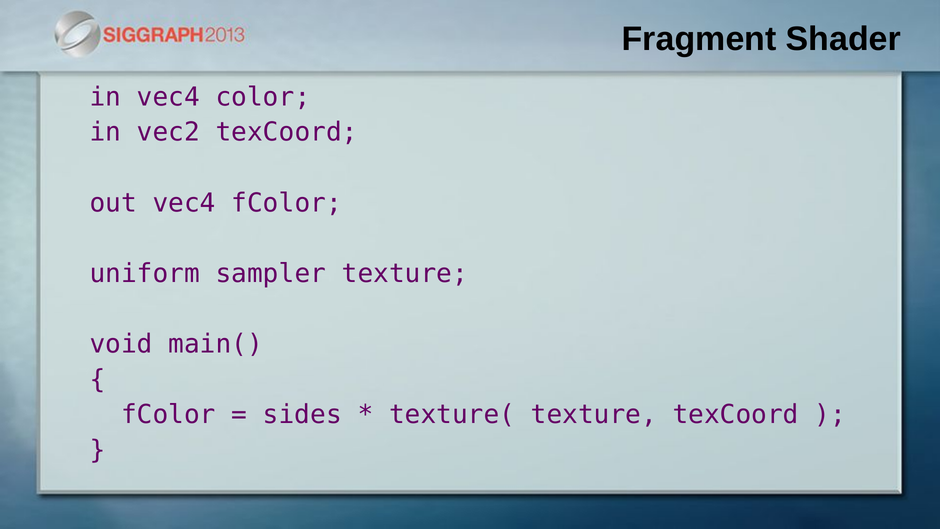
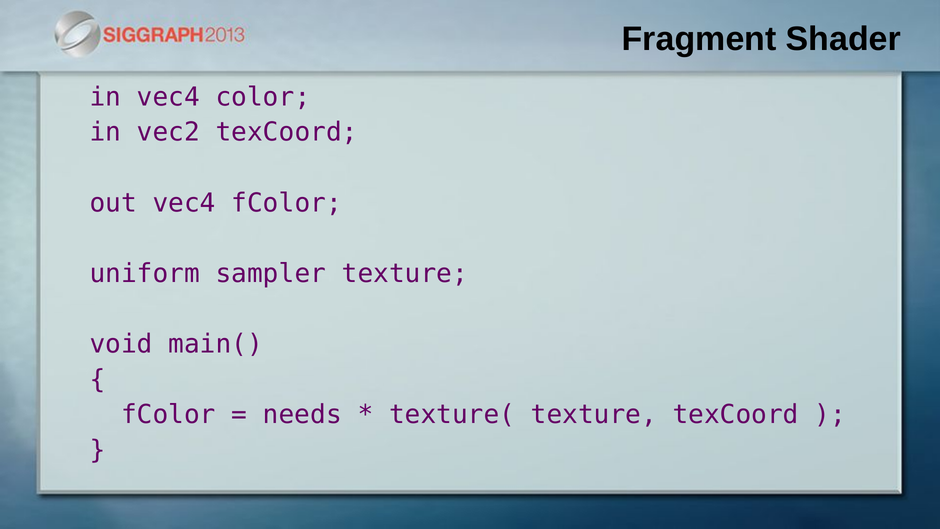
sides: sides -> needs
